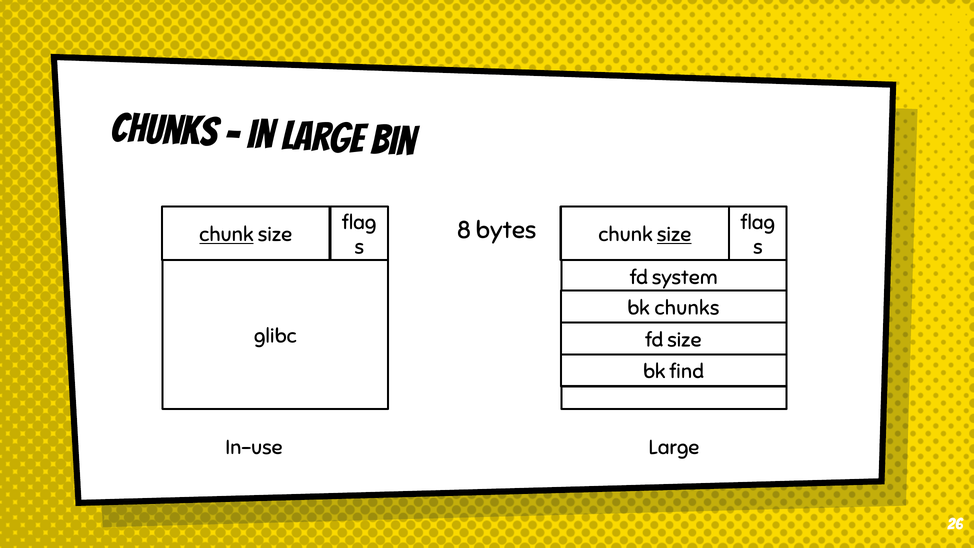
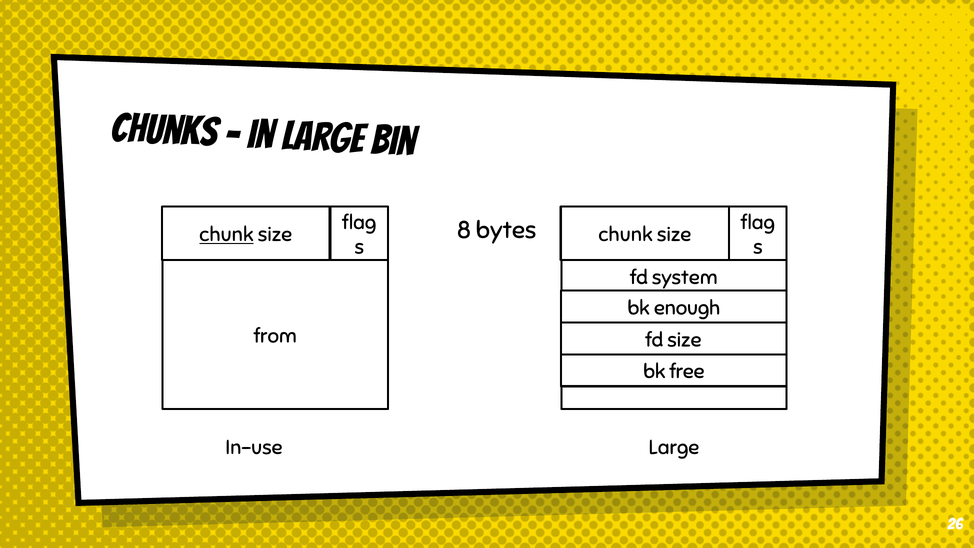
size at (674, 235) underline: present -> none
bk chunks: chunks -> enough
glibc: glibc -> from
find: find -> free
